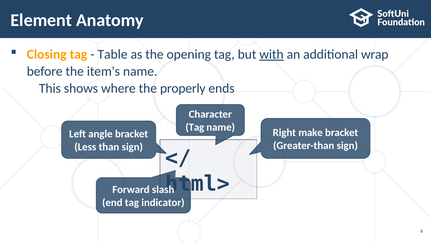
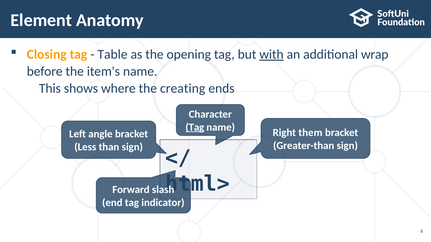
properly: properly -> creating
Tag at (195, 127) underline: none -> present
make: make -> them
